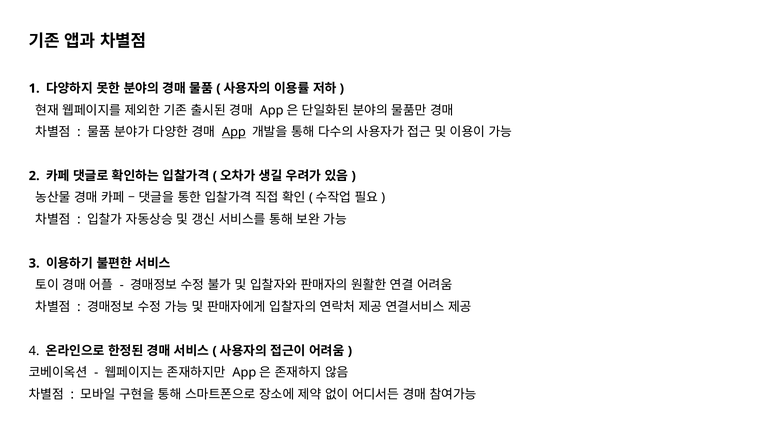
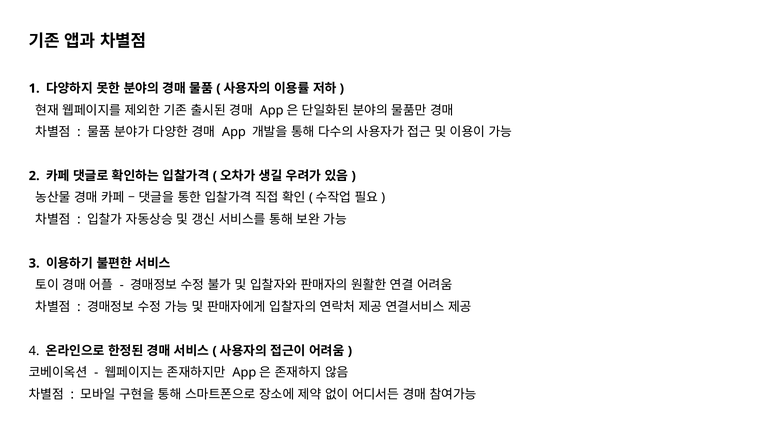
App underline: present -> none
